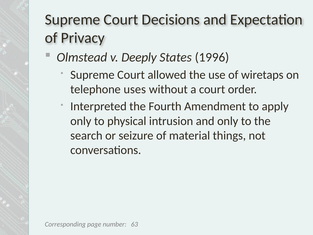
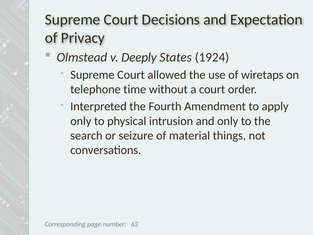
1996: 1996 -> 1924
uses: uses -> time
